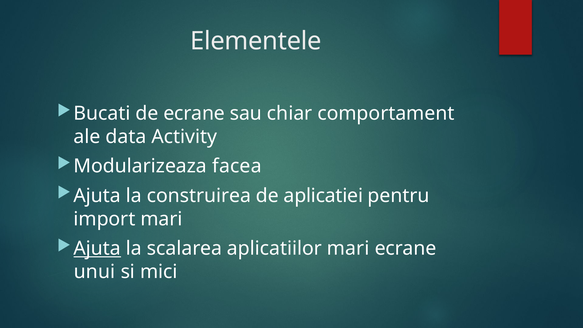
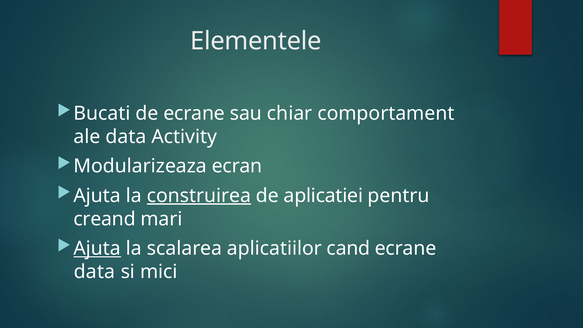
facea: facea -> ecran
construirea underline: none -> present
import: import -> creand
aplicatiilor mari: mari -> cand
unui at (95, 272): unui -> data
